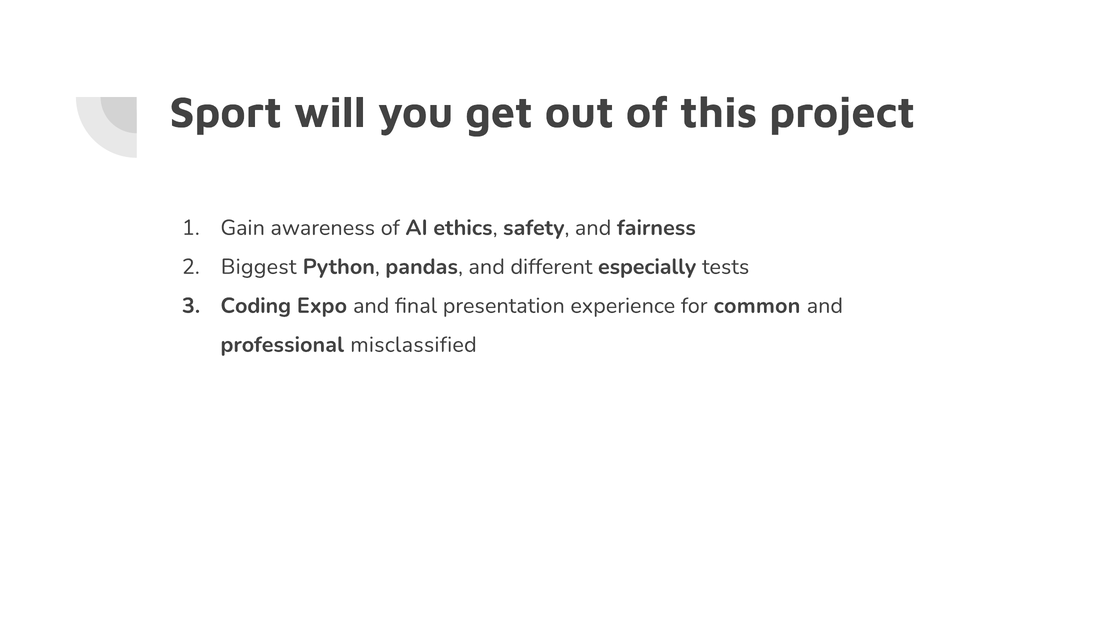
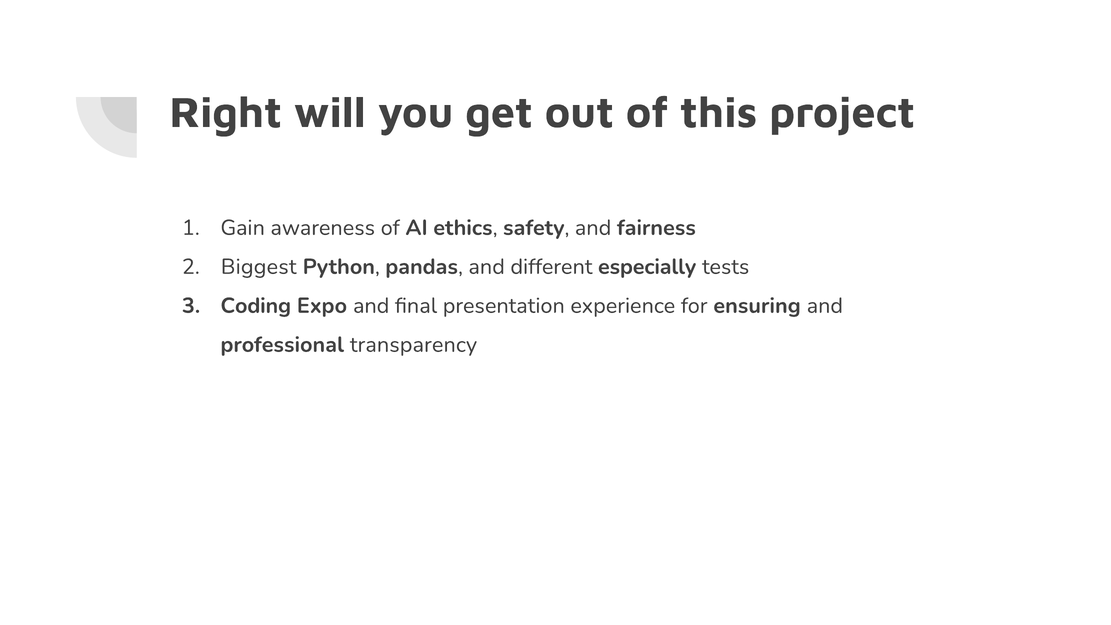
Sport: Sport -> Right
common: common -> ensuring
misclassified: misclassified -> transparency
